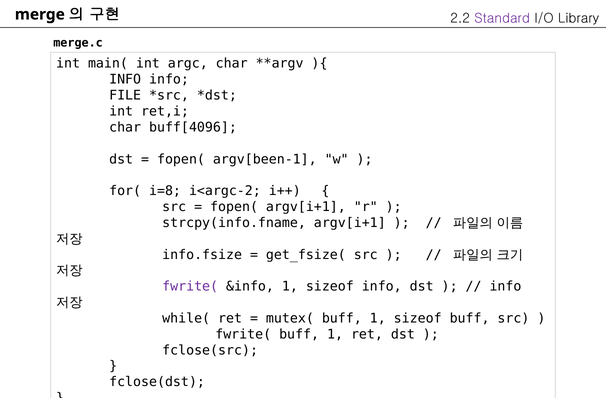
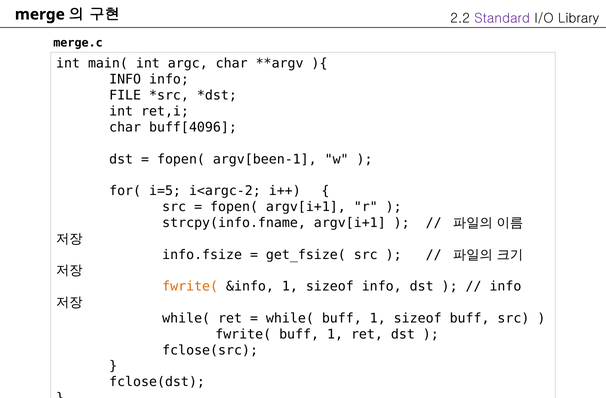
i=8: i=8 -> i=5
fwrite( at (190, 287) colour: purple -> orange
mutex( at (290, 318): mutex( -> while(
